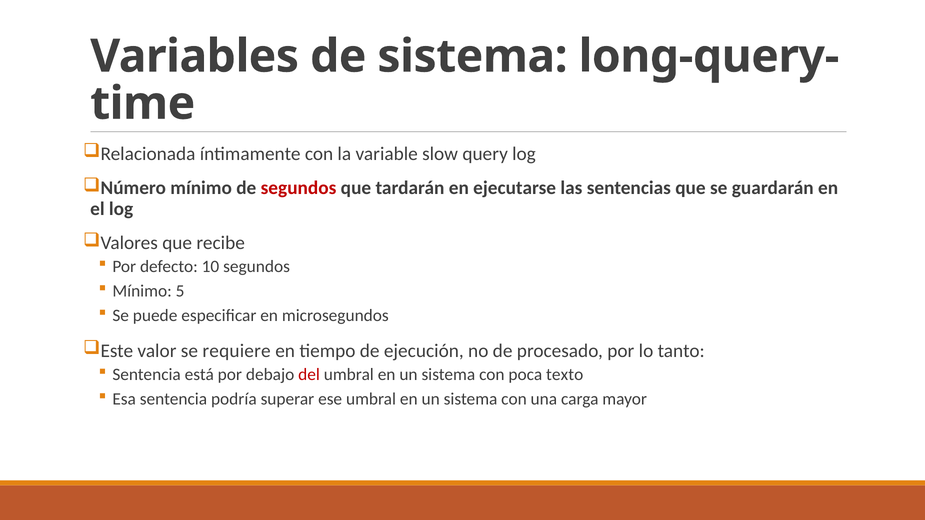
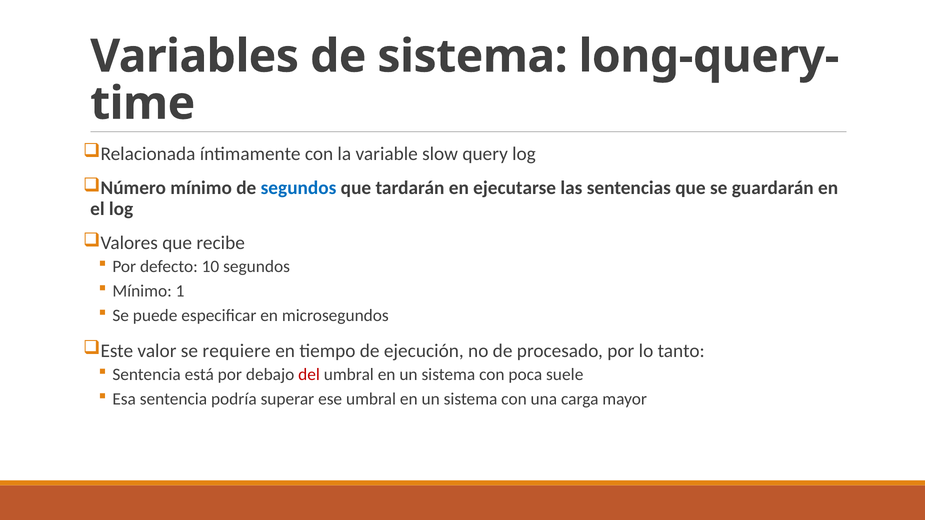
segundos at (299, 188) colour: red -> blue
5: 5 -> 1
texto: texto -> suele
